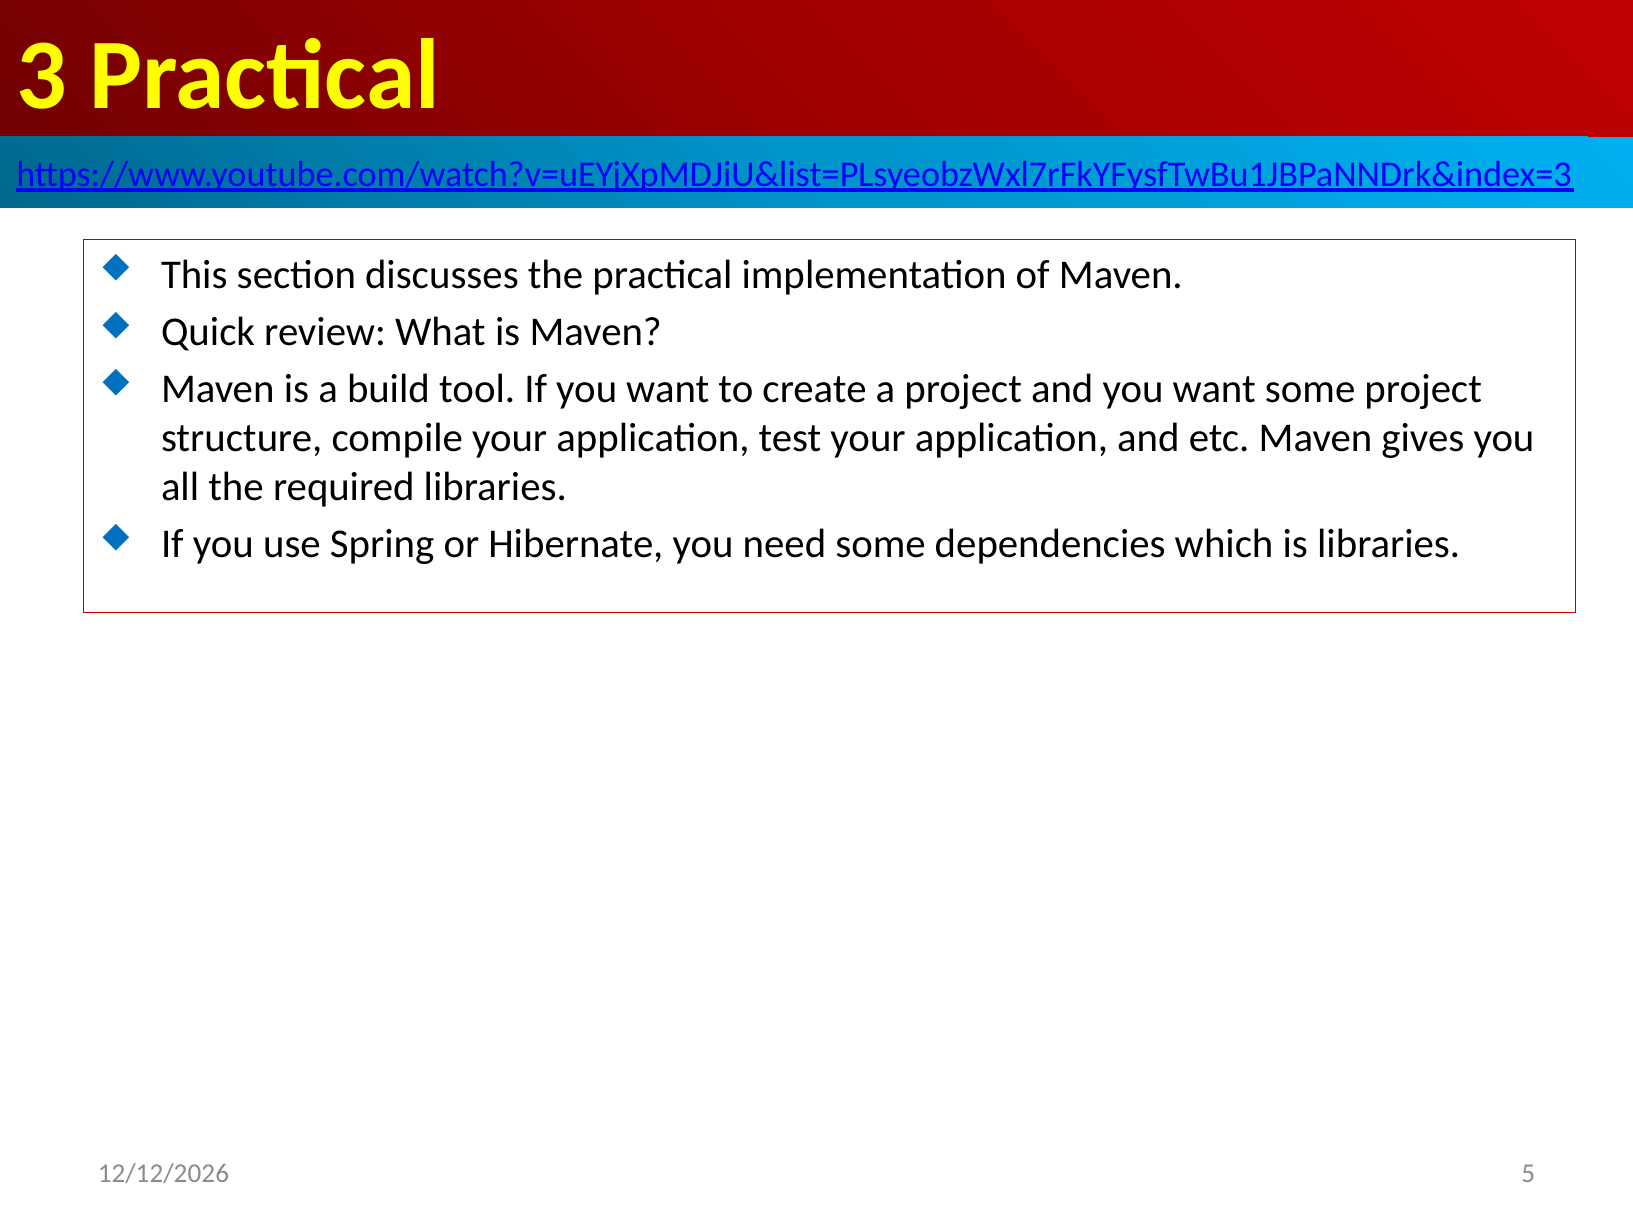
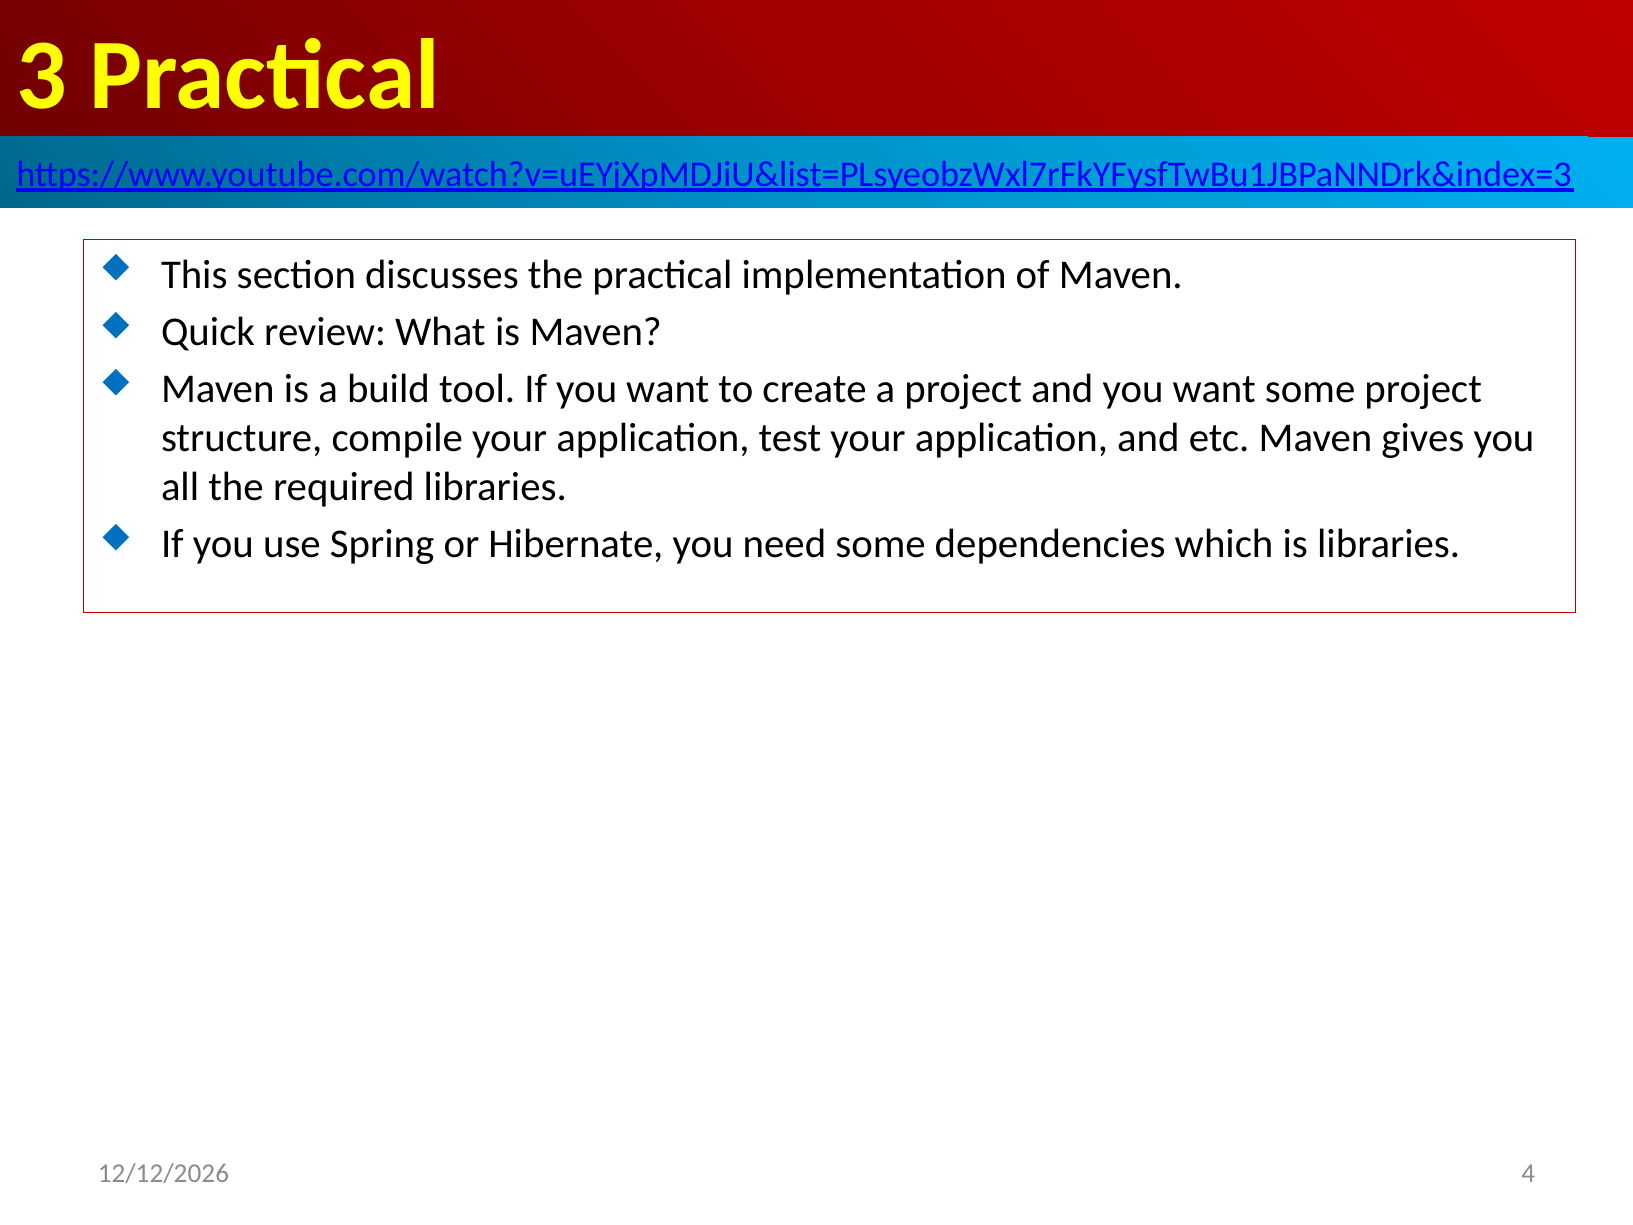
5: 5 -> 4
